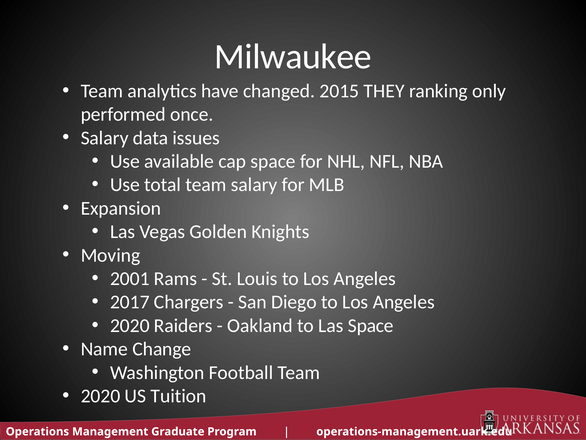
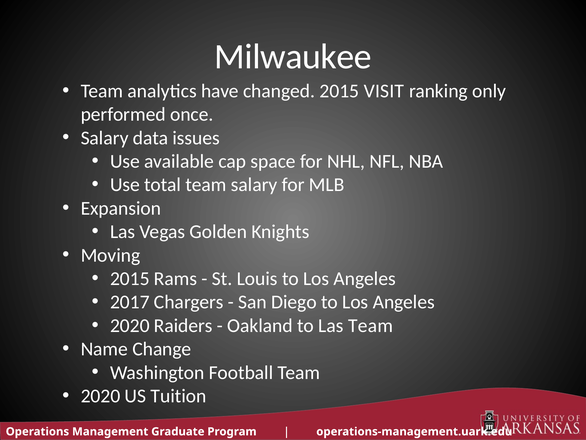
THEY: THEY -> VISIT
2001 at (130, 278): 2001 -> 2015
Las Space: Space -> Team
